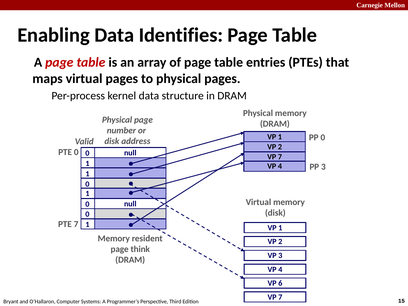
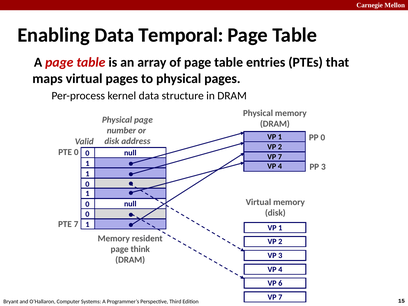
Identifies: Identifies -> Temporal
